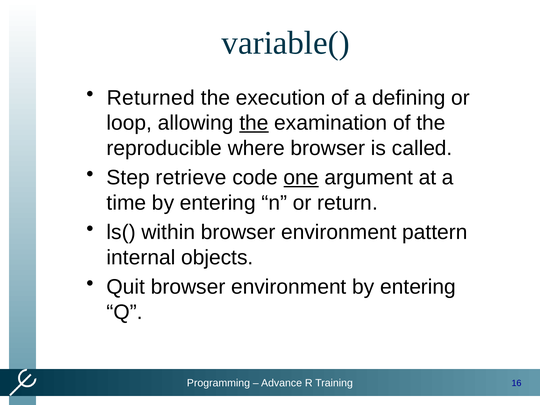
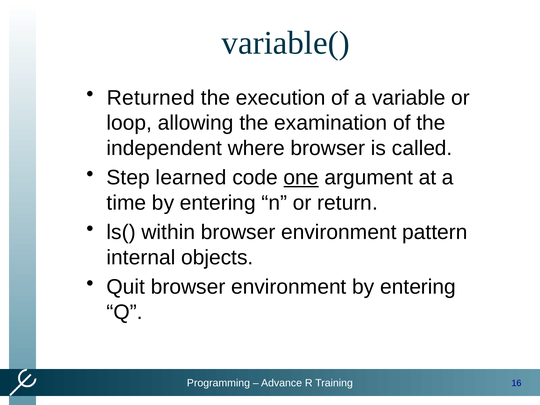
defining: defining -> variable
the at (254, 123) underline: present -> none
reproducible: reproducible -> independent
retrieve: retrieve -> learned
